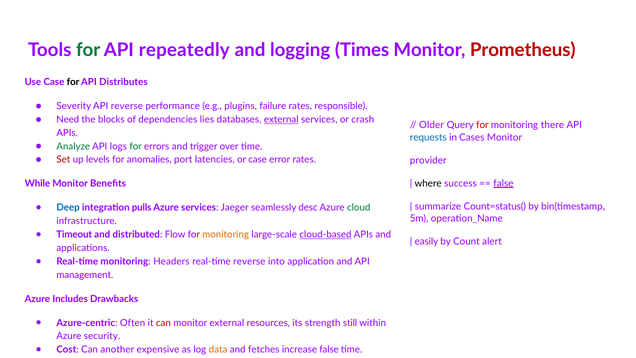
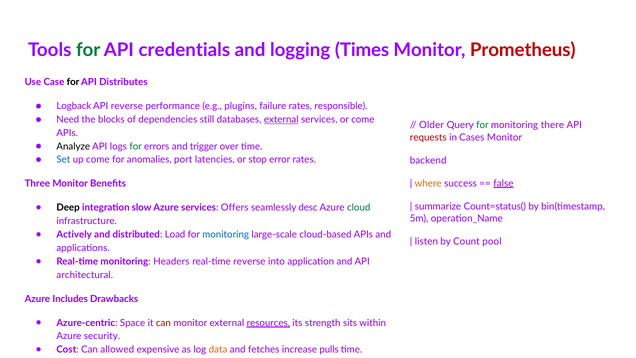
repeatedly: repeatedly -> credentials
Severity: Severity -> Logback
lies: lies -> still
or crash: crash -> come
for at (482, 125) colour: red -> green
requests colour: blue -> red
Analyze colour: green -> black
Set colour: red -> blue
up levels: levels -> come
or case: case -> stop
provider: provider -> backend
where colour: black -> orange
While: While -> Three
Deep colour: blue -> black
pulls: pulls -> slow
Jaeger: Jaeger -> Offers
Timeout: Timeout -> Actively
Flow: Flow -> Load
monitoring at (226, 234) colour: orange -> blue
cloud-based underline: present -> none
easily: easily -> listen
alert: alert -> pool
management: management -> architectural
Often: Often -> Space
resources underline: none -> present
still: still -> sits
another: another -> allowed
increase false: false -> pulls
